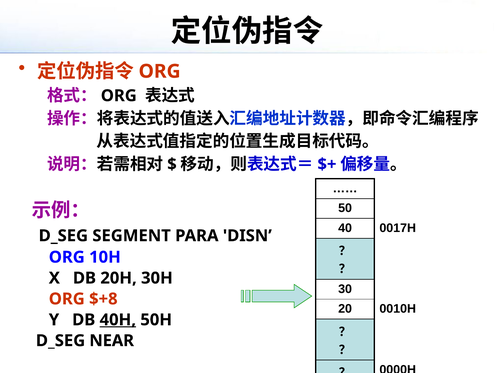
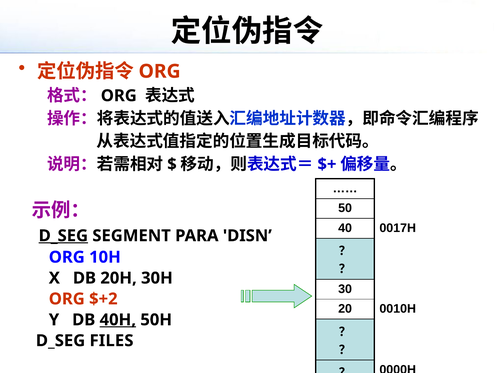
D_SEG at (63, 236) underline: none -> present
$+8: $+8 -> $+2
NEAR: NEAR -> FILES
